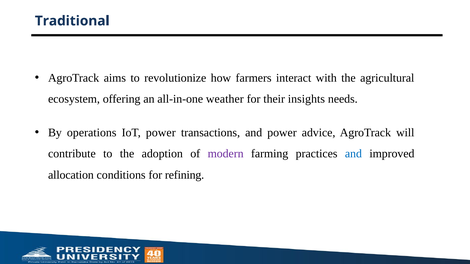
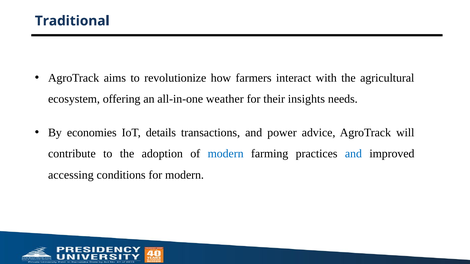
operations: operations -> economies
IoT power: power -> details
modern at (226, 154) colour: purple -> blue
allocation: allocation -> accessing
for refining: refining -> modern
